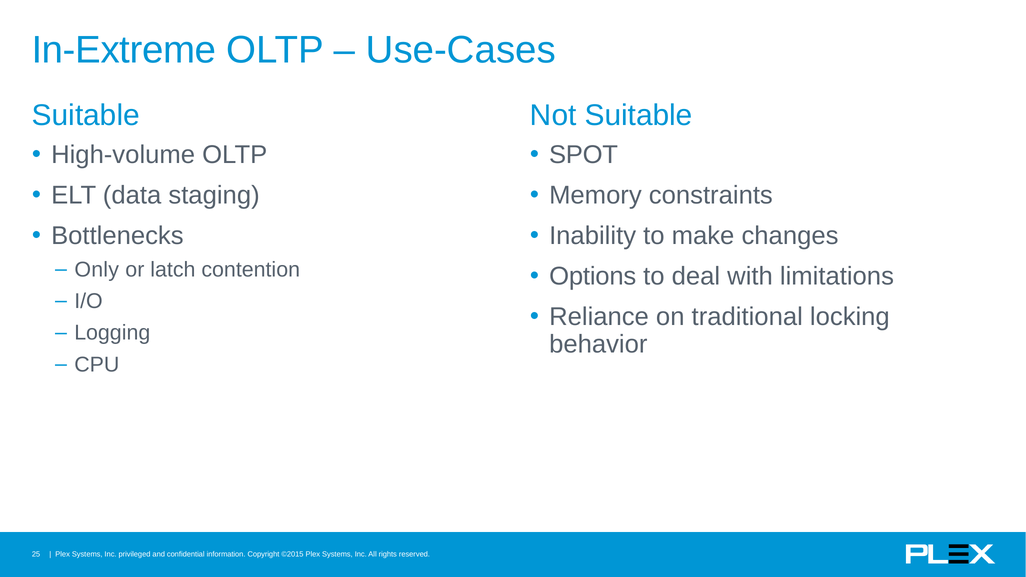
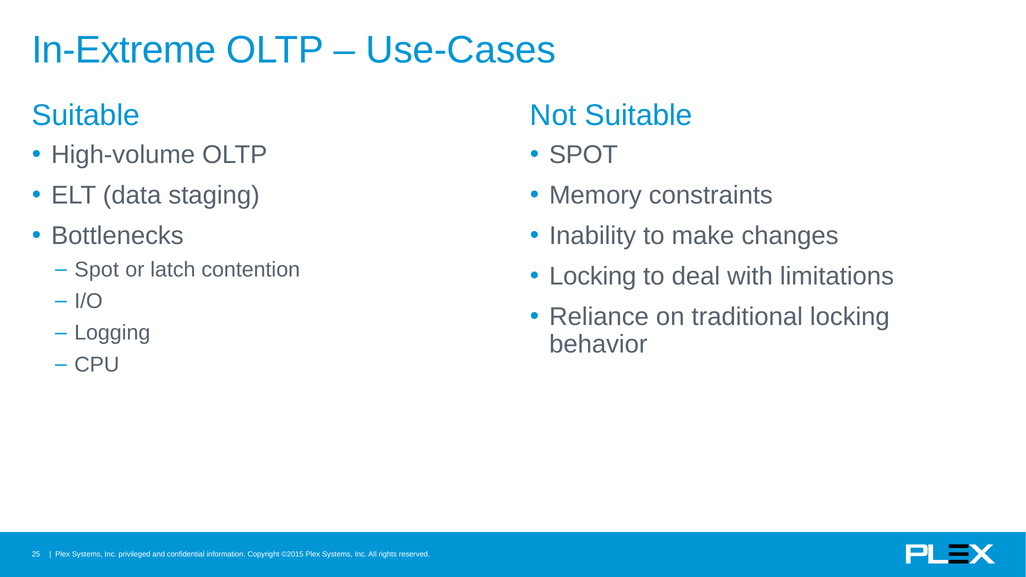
Only at (97, 270): Only -> Spot
Options at (593, 276): Options -> Locking
